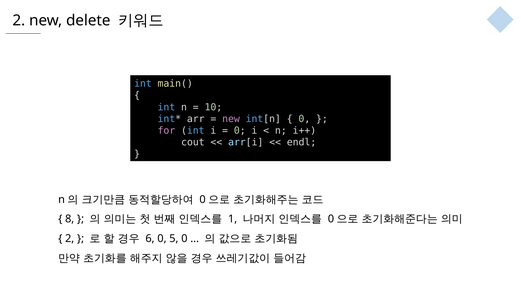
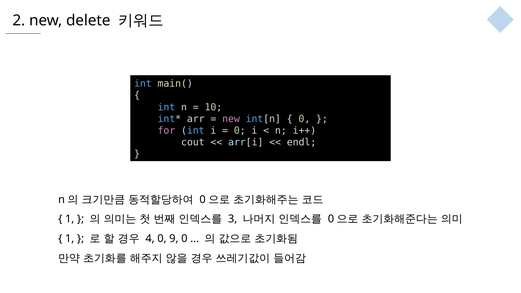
8 at (70, 219): 8 -> 1
1: 1 -> 3
2 at (70, 239): 2 -> 1
6: 6 -> 4
5: 5 -> 9
